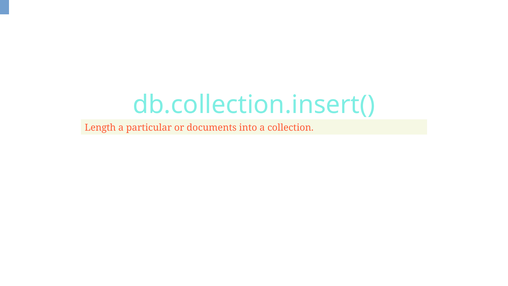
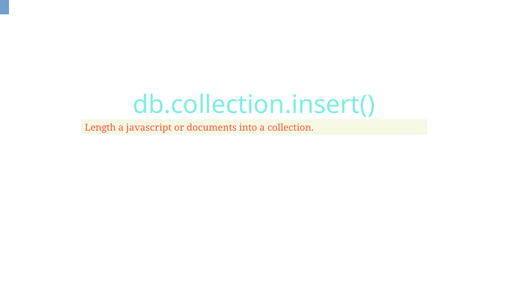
particular: particular -> javascript
